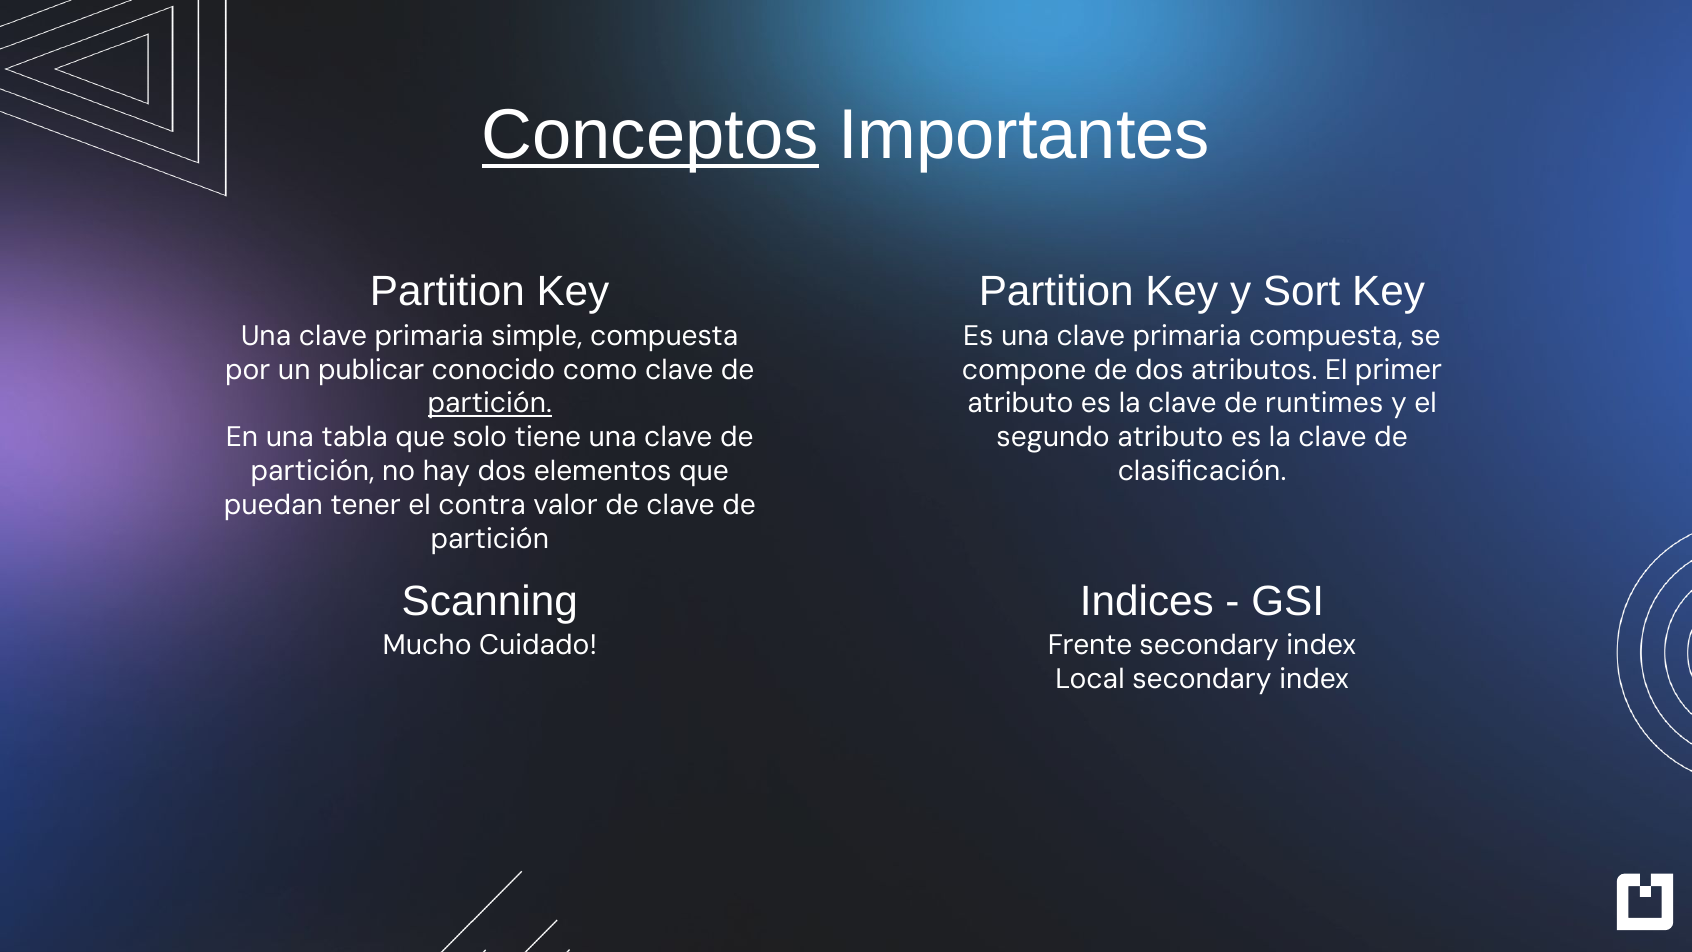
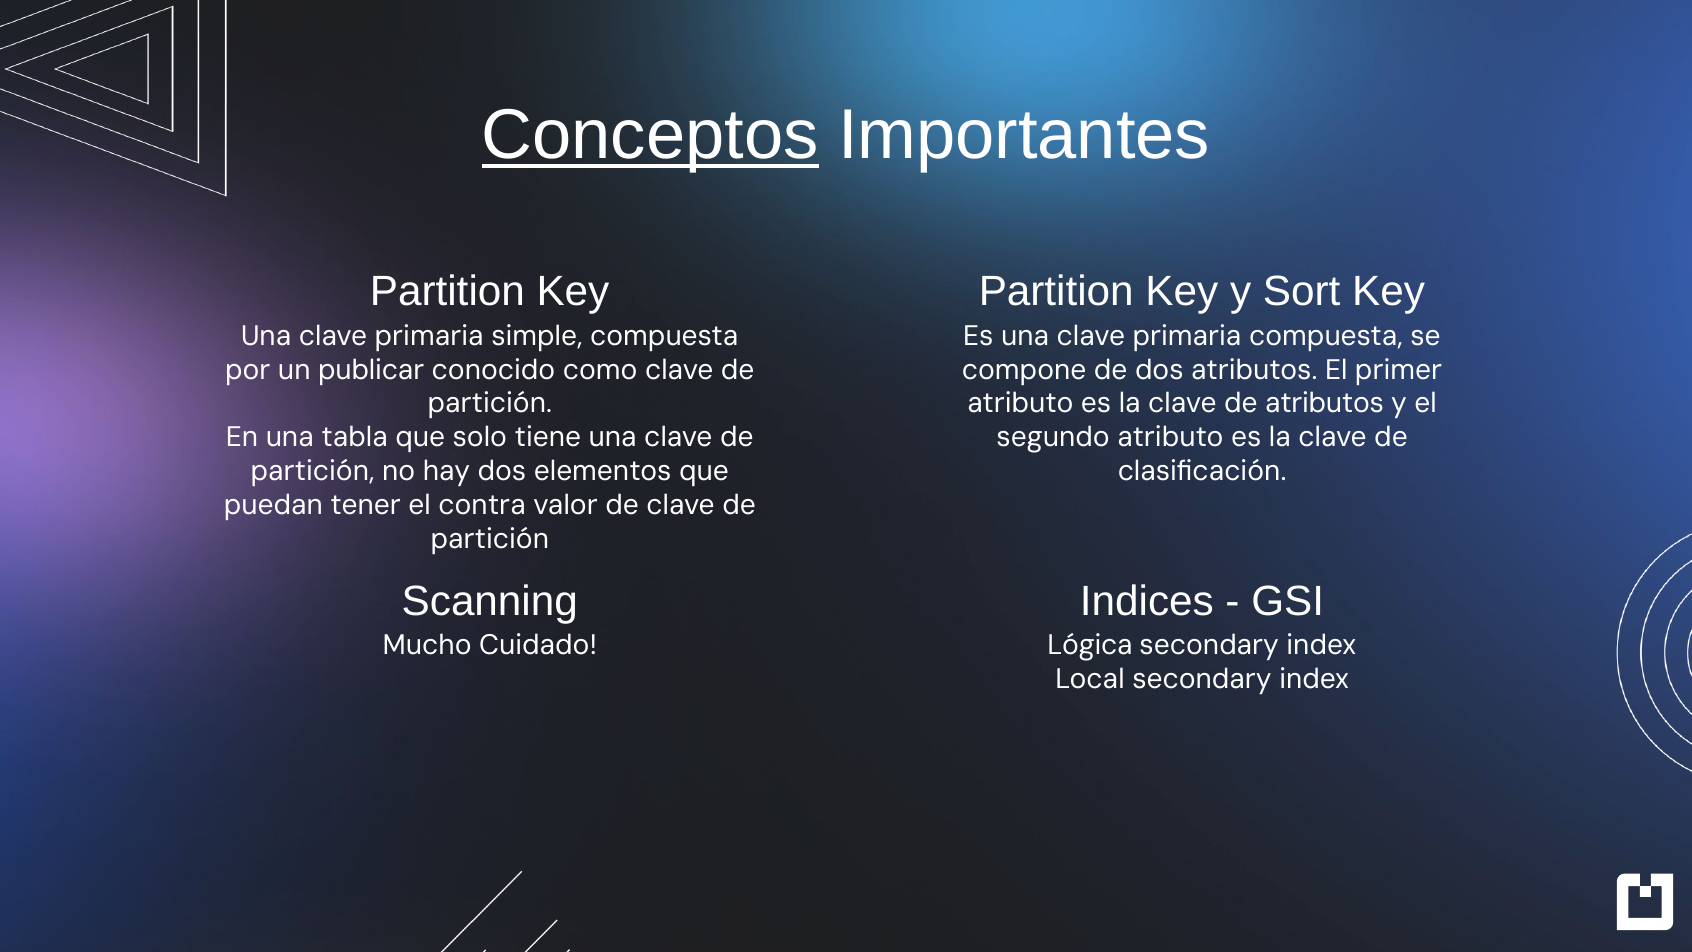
partición at (490, 403) underline: present -> none
de runtimes: runtimes -> atributos
Frente: Frente -> Lógica
